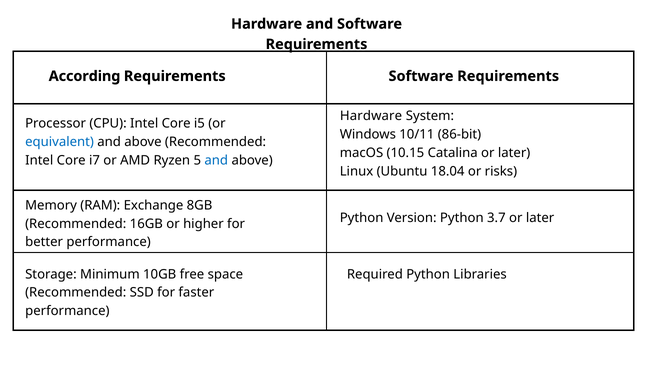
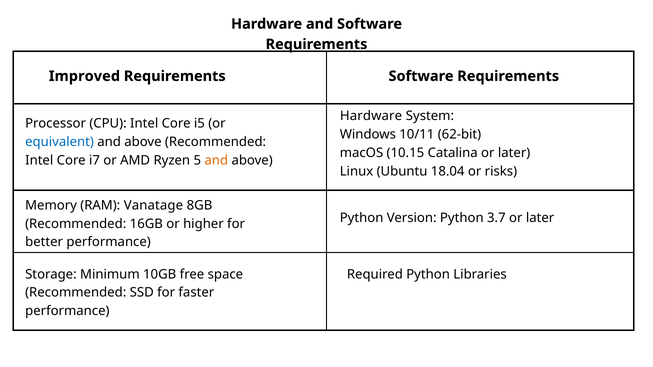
According: According -> Improved
86-bit: 86-bit -> 62-bit
and at (216, 160) colour: blue -> orange
Exchange: Exchange -> Vanatage
